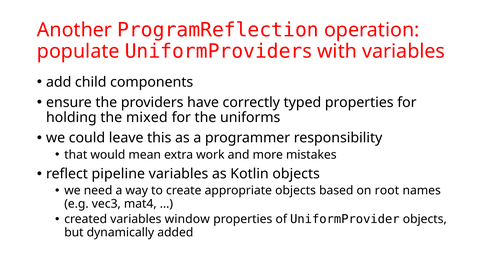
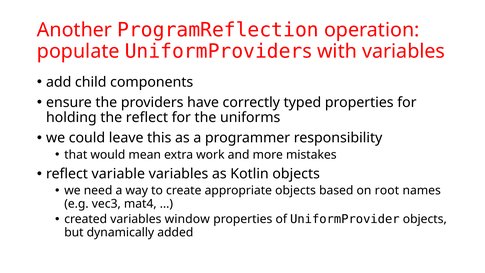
the mixed: mixed -> reflect
pipeline: pipeline -> variable
